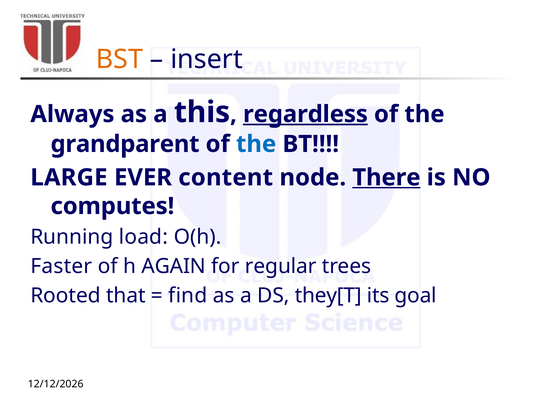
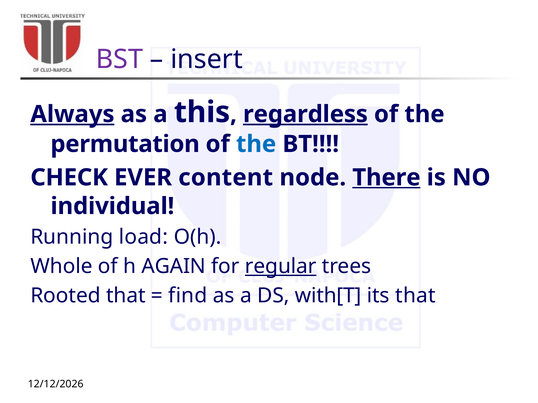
BST colour: orange -> purple
Always underline: none -> present
grandparent: grandparent -> permutation
LARGE: LARGE -> CHECK
computes: computes -> individual
Faster: Faster -> Whole
regular underline: none -> present
they[T: they[T -> with[T
its goal: goal -> that
